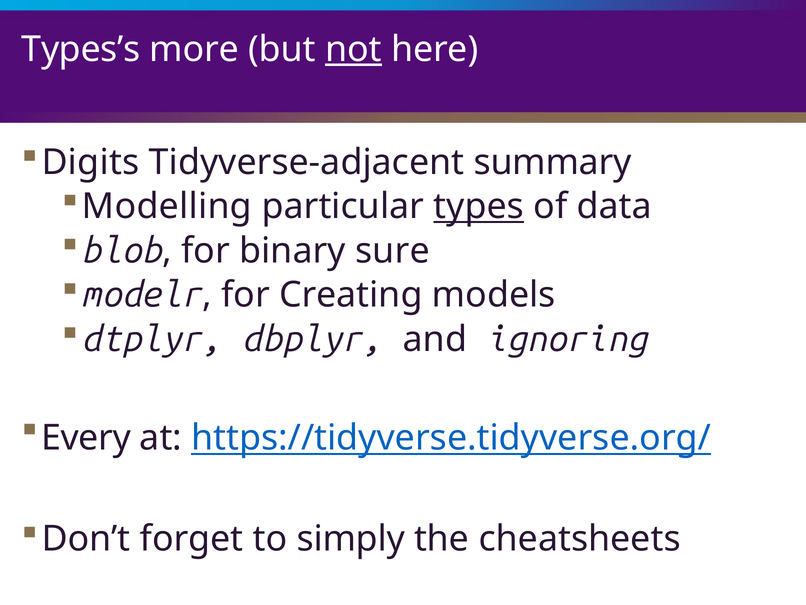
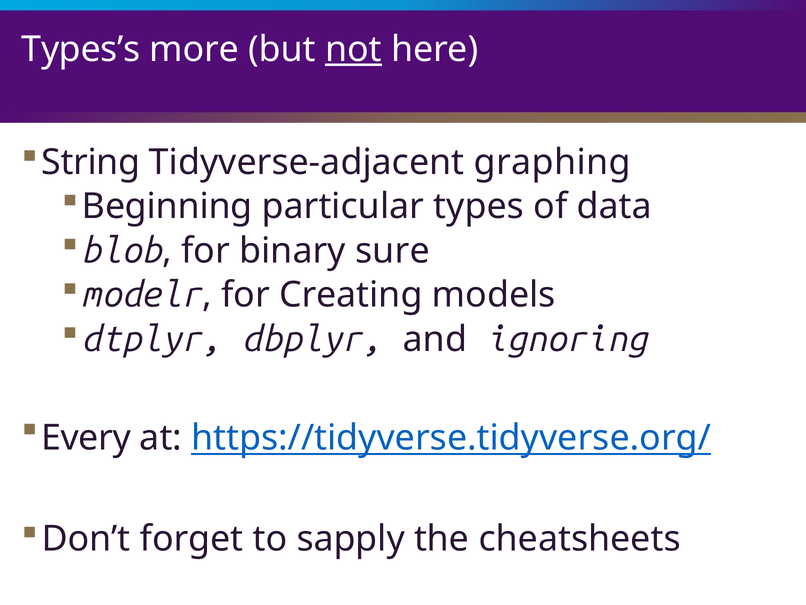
Digits: Digits -> String
summary: summary -> graphing
Modelling: Modelling -> Beginning
types underline: present -> none
simply: simply -> sapply
